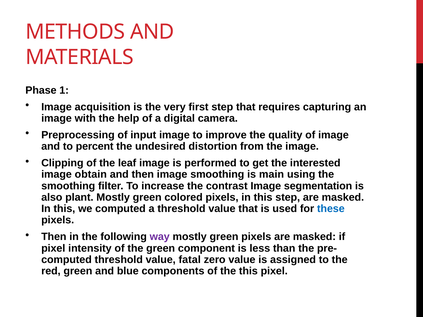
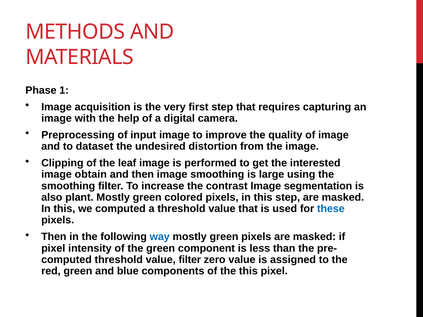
percent: percent -> dataset
main: main -> large
way colour: purple -> blue
value fatal: fatal -> filter
